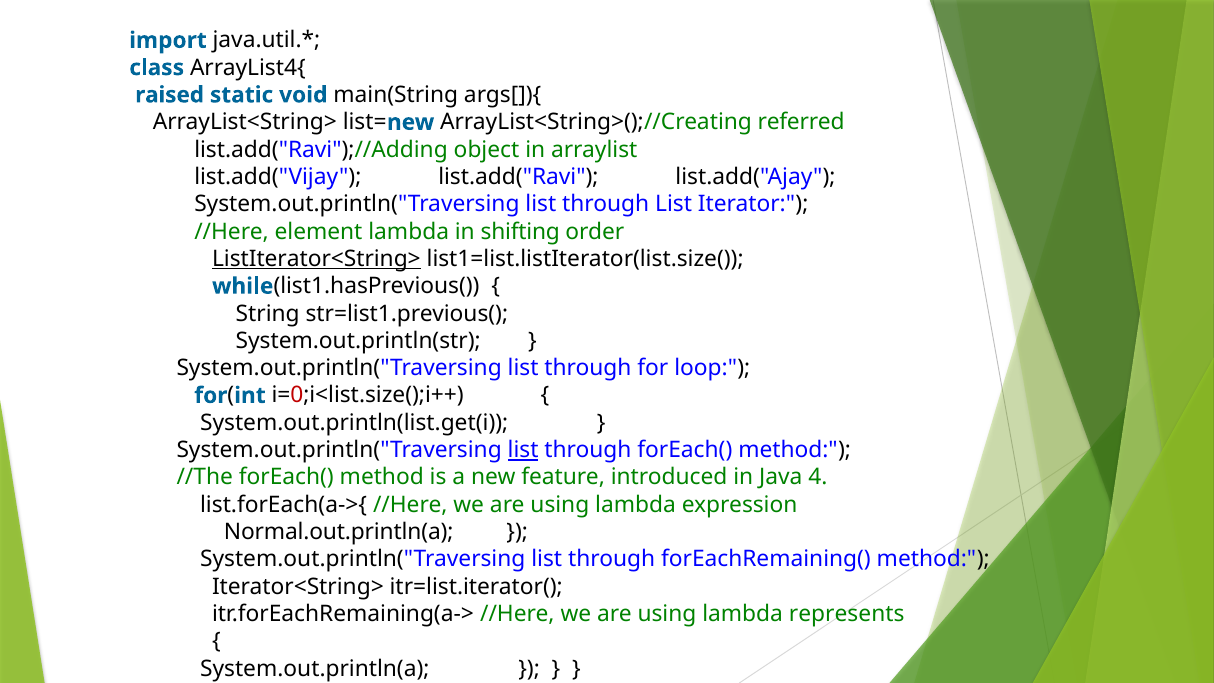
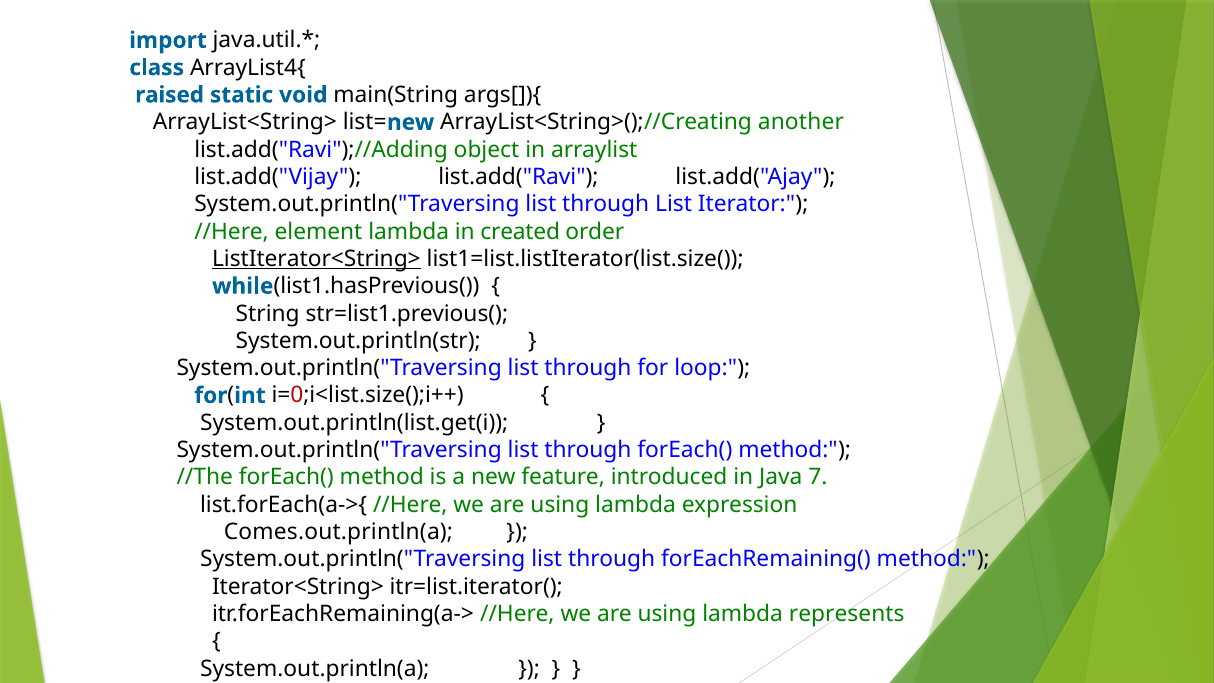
referred: referred -> another
shifting: shifting -> created
list at (523, 450) underline: present -> none
4: 4 -> 7
Normal.out.println(a: Normal.out.println(a -> Comes.out.println(a
